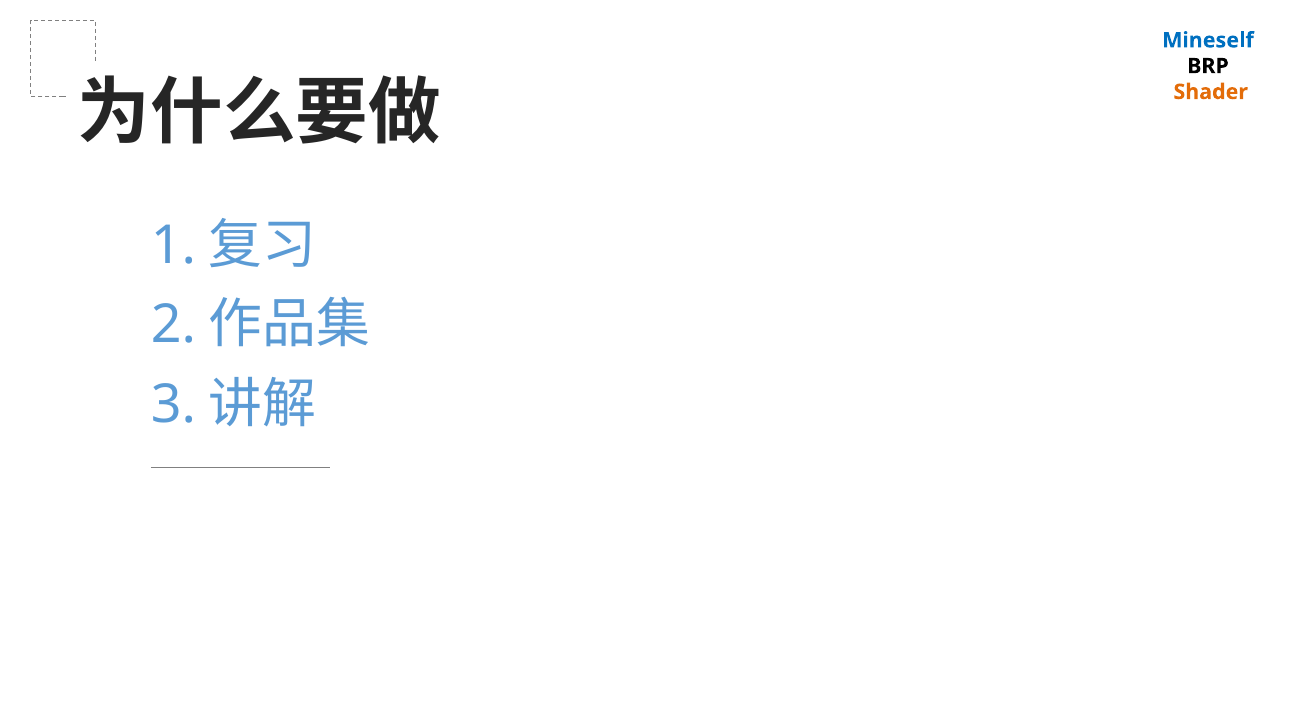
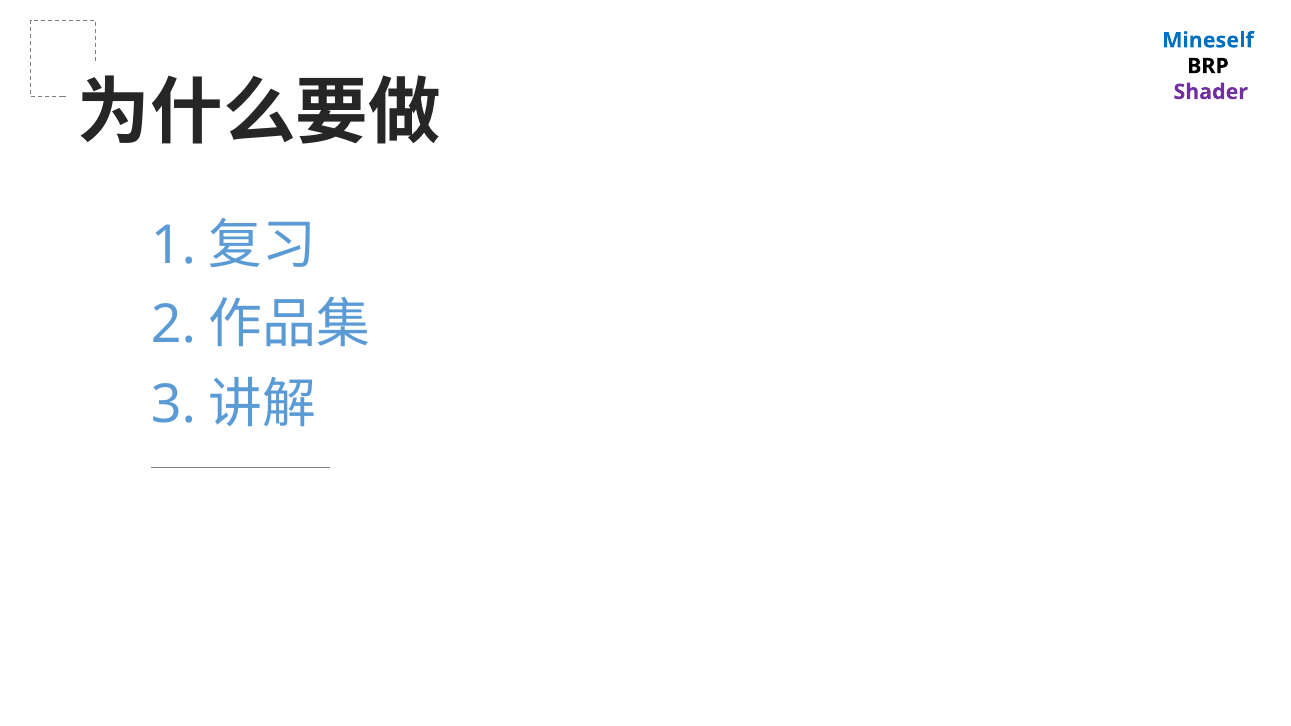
Shader colour: orange -> purple
